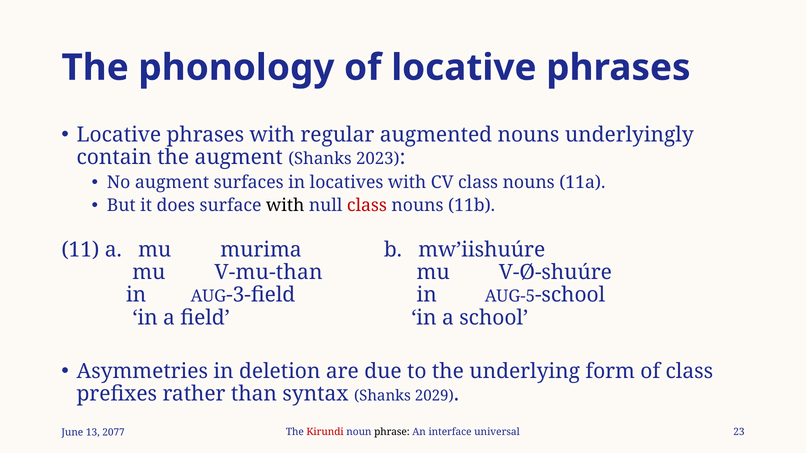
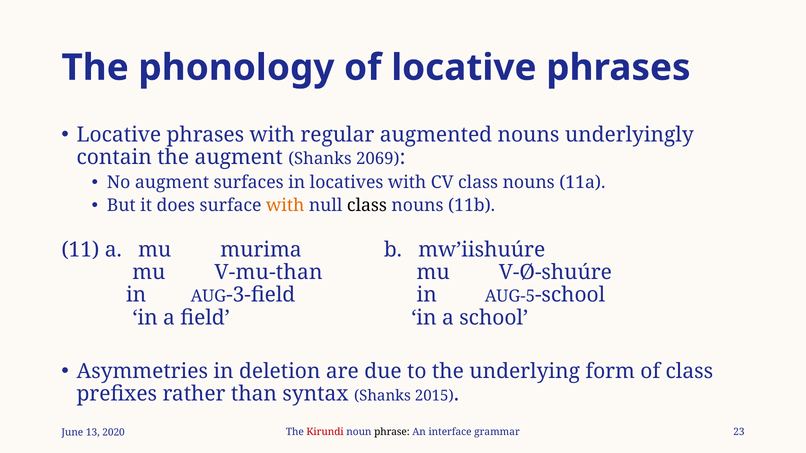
2023: 2023 -> 2069
with at (285, 206) colour: black -> orange
class at (367, 206) colour: red -> black
2029: 2029 -> 2015
universal: universal -> grammar
2077: 2077 -> 2020
